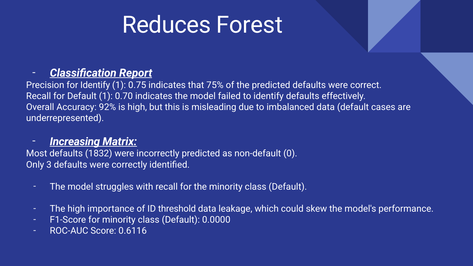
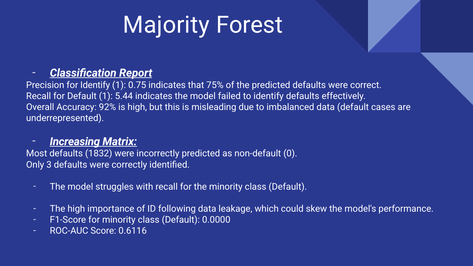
Reduces: Reduces -> Majority
0.70: 0.70 -> 5.44
threshold: threshold -> following
